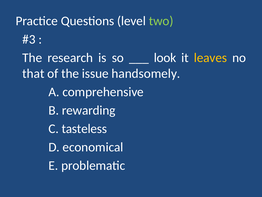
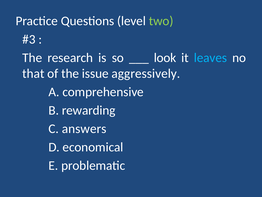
leaves colour: yellow -> light blue
handsomely: handsomely -> aggressively
tasteless: tasteless -> answers
